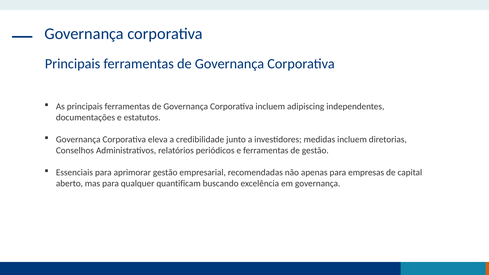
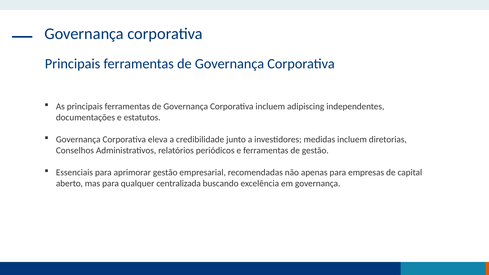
quantificam: quantificam -> centralizada
